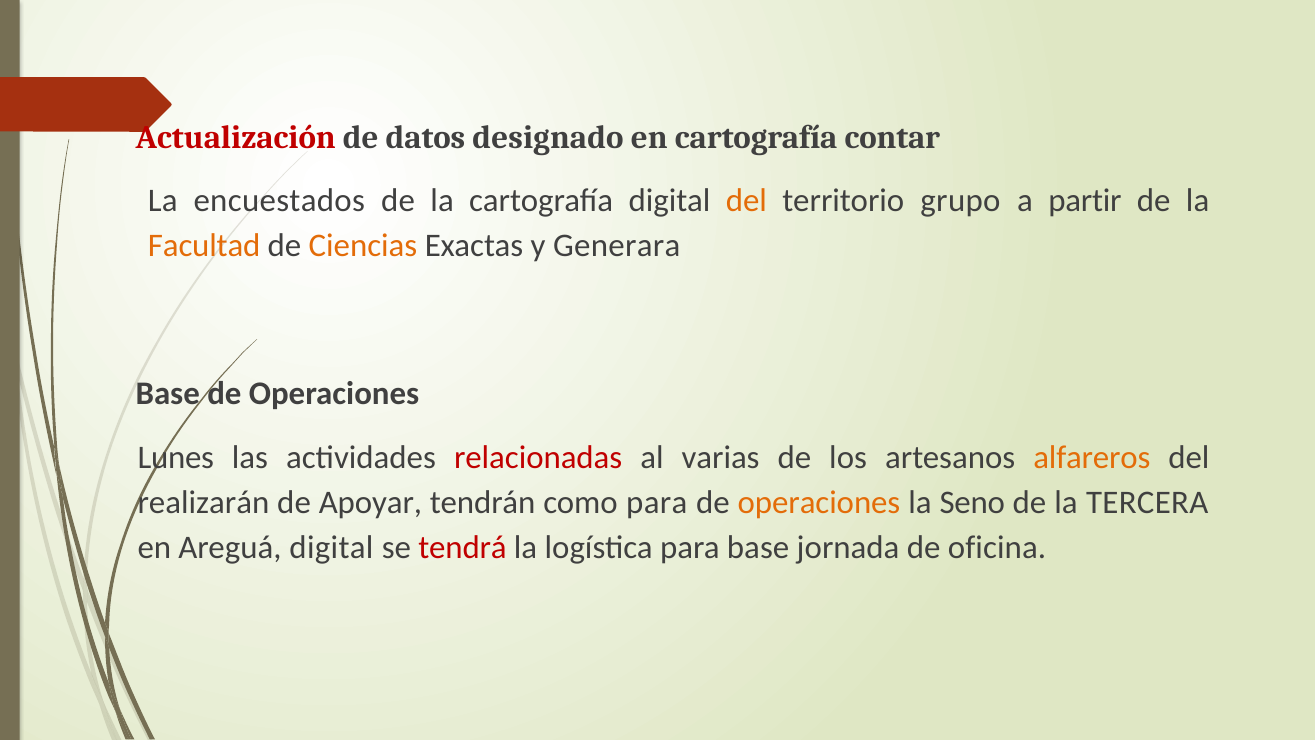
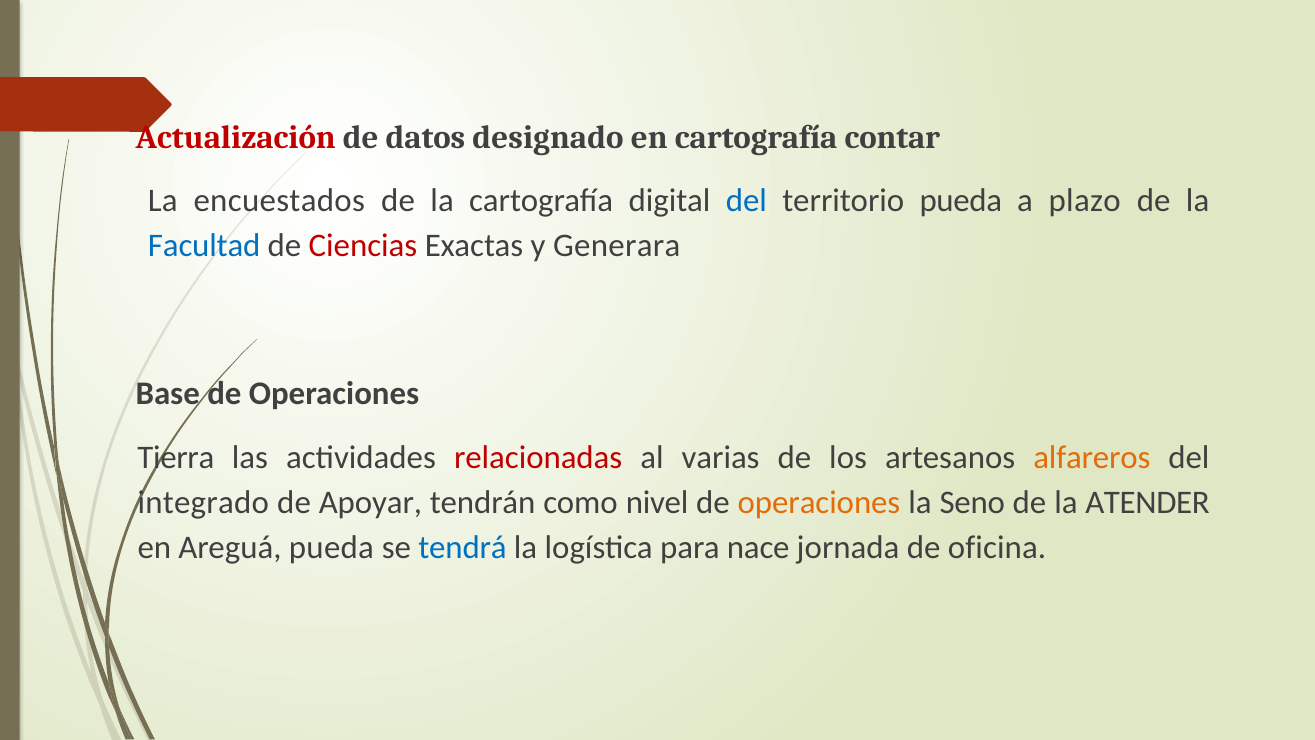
del at (746, 200) colour: orange -> blue
territorio grupo: grupo -> pueda
partir: partir -> plazo
Facultad colour: orange -> blue
Ciencias colour: orange -> red
Lunes: Lunes -> Tierra
realizarán: realizarán -> integrado
como para: para -> nivel
TERCERA: TERCERA -> ATENDER
Areguá digital: digital -> pueda
tendrá colour: red -> blue
para base: base -> nace
